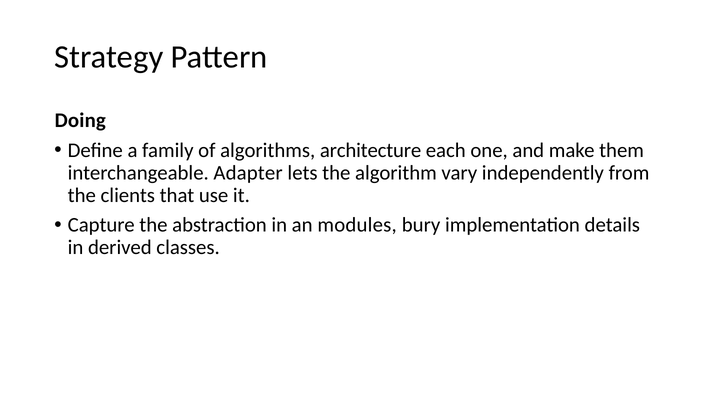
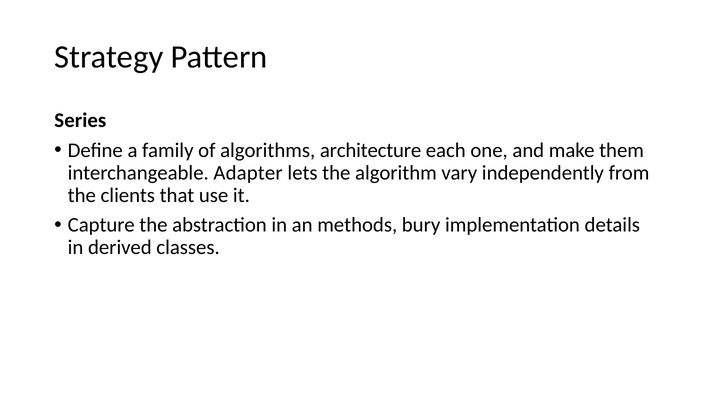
Doing: Doing -> Series
modules: modules -> methods
